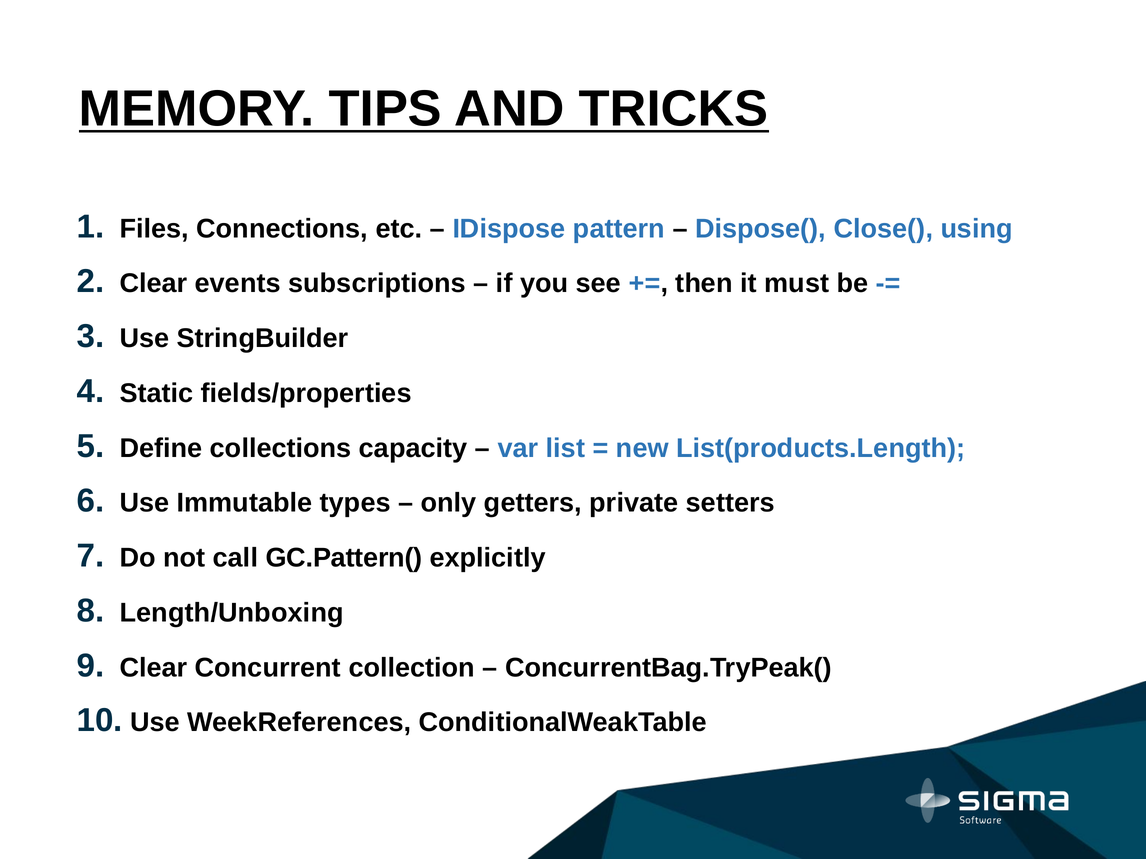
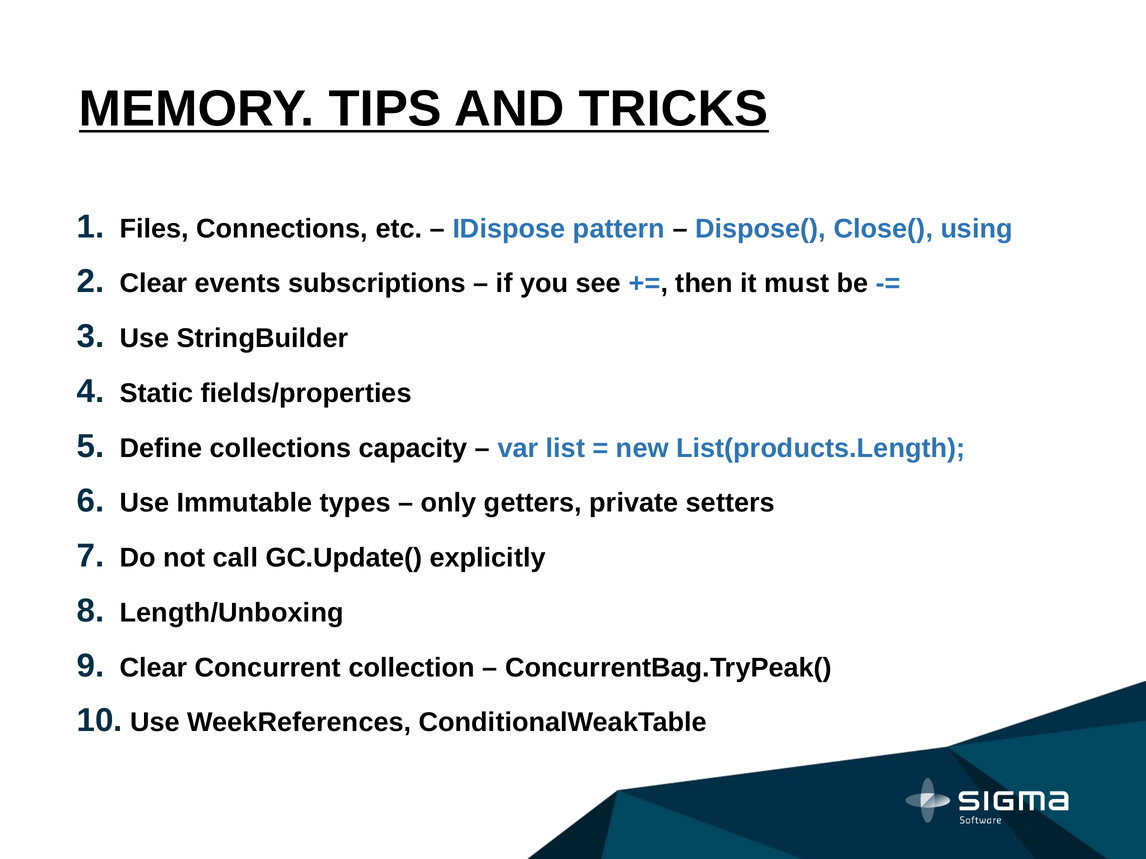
GC.Pattern(: GC.Pattern( -> GC.Update(
